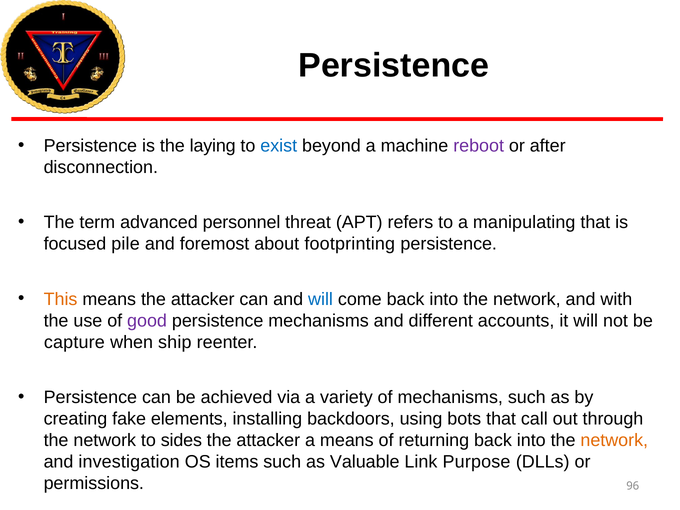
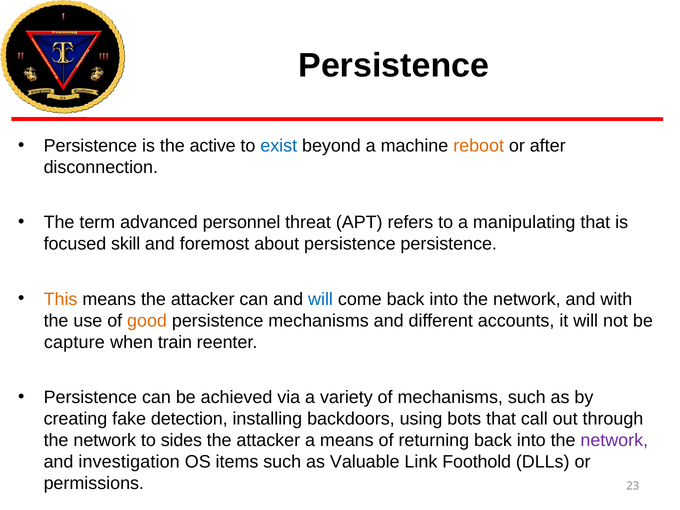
laying: laying -> active
reboot colour: purple -> orange
pile: pile -> skill
about footprinting: footprinting -> persistence
good colour: purple -> orange
ship: ship -> train
elements: elements -> detection
network at (614, 440) colour: orange -> purple
Purpose: Purpose -> Foothold
96: 96 -> 23
